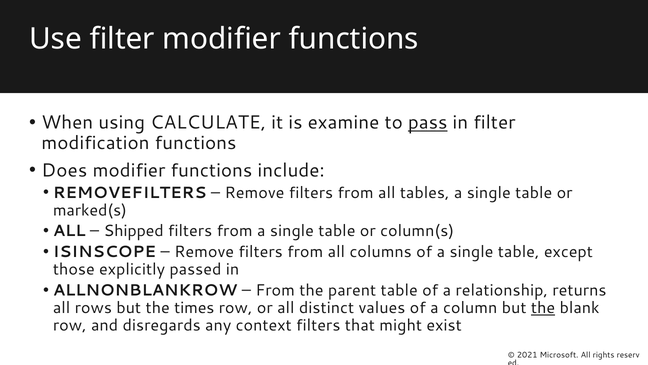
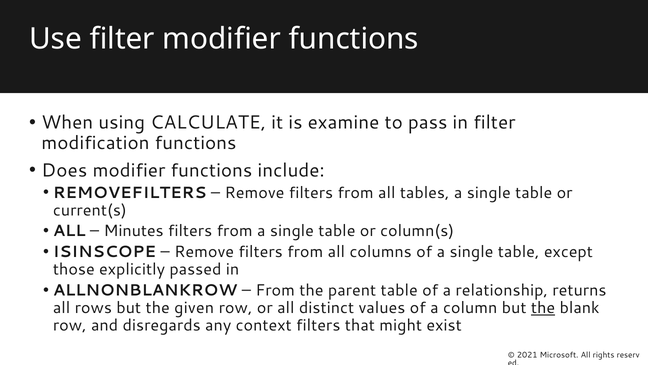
pass underline: present -> none
marked(s: marked(s -> current(s
Shipped: Shipped -> Minutes
times: times -> given
